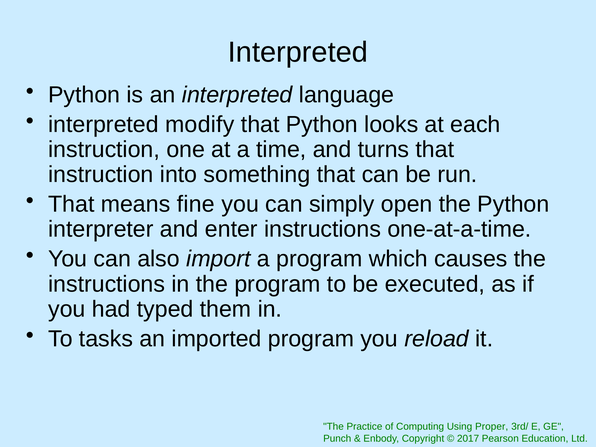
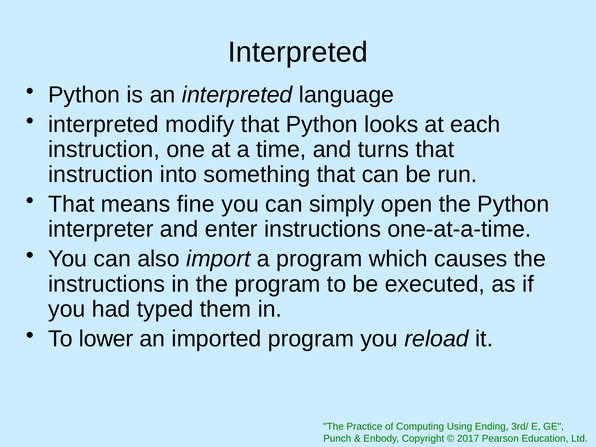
tasks: tasks -> lower
Proper: Proper -> Ending
